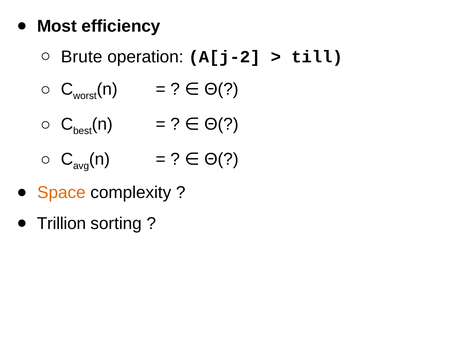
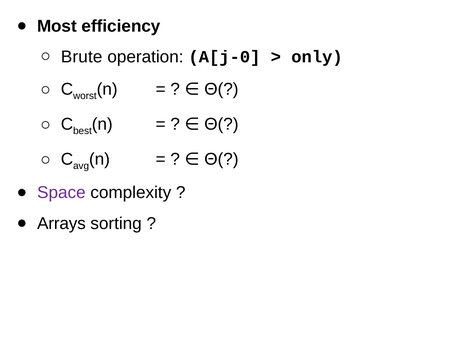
A[j-2: A[j-2 -> A[j-0
till: till -> only
Space colour: orange -> purple
Trillion: Trillion -> Arrays
